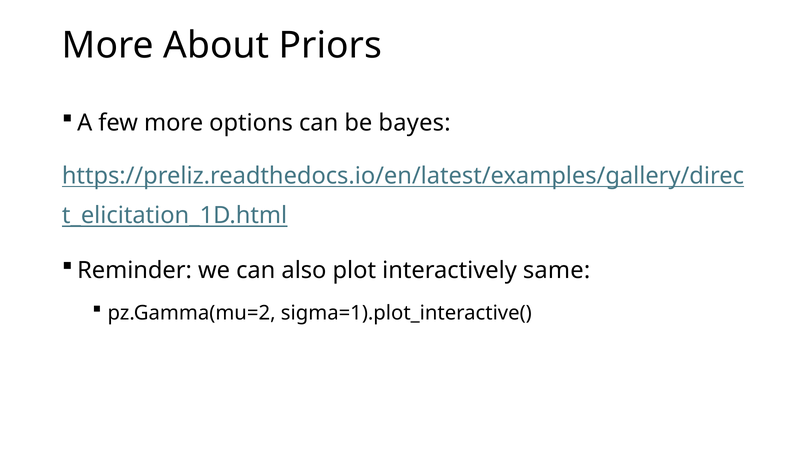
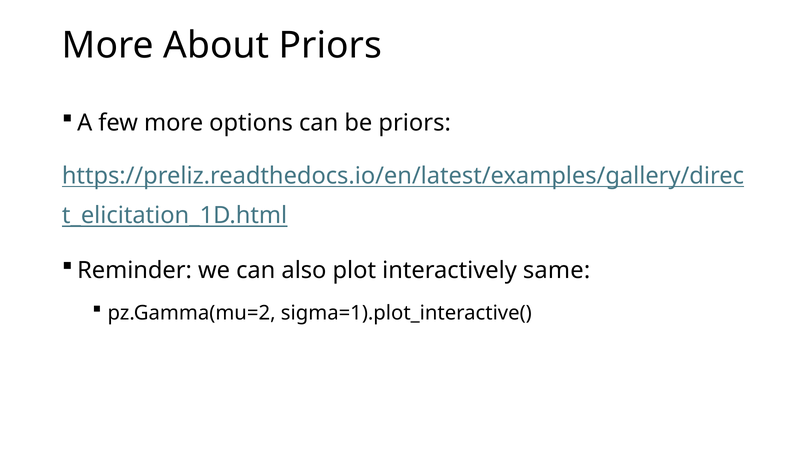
be bayes: bayes -> priors
